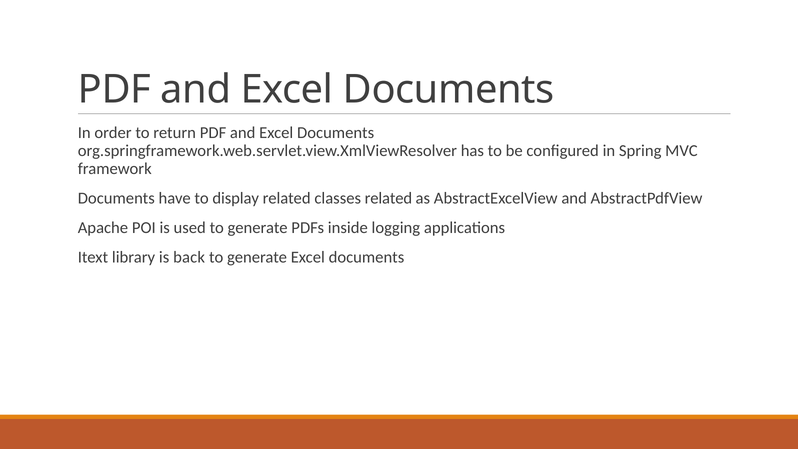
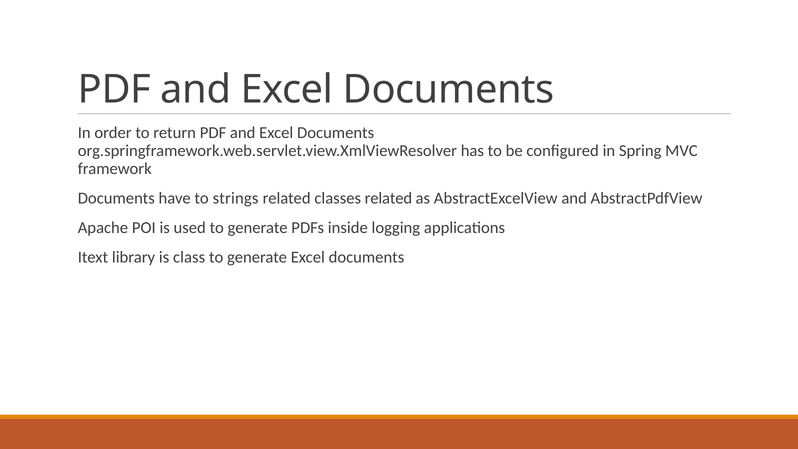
display: display -> strings
back: back -> class
